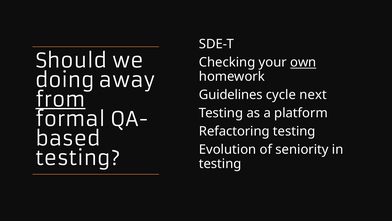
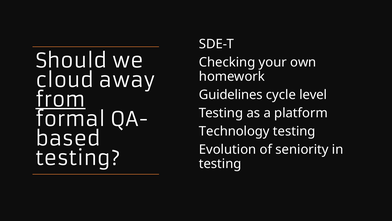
own underline: present -> none
doing: doing -> cloud
next: next -> level
Refactoring: Refactoring -> Technology
